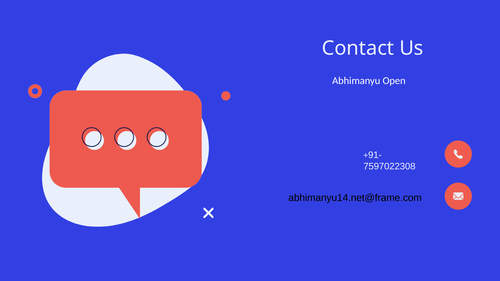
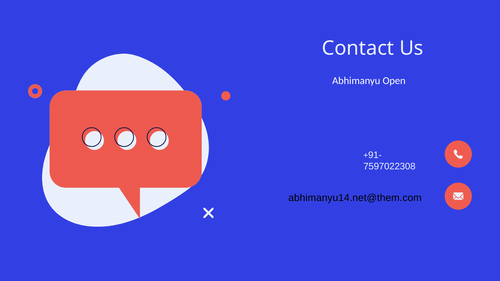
abhimanyu14.net@frame.com: abhimanyu14.net@frame.com -> abhimanyu14.net@them.com
